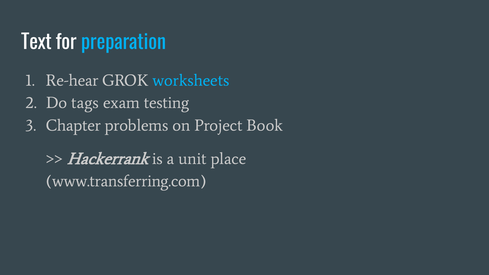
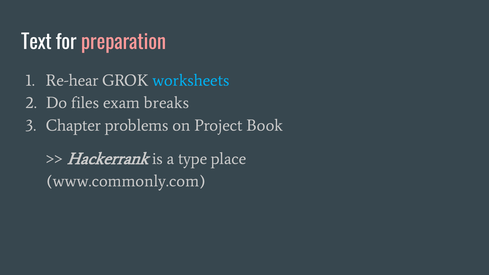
preparation colour: light blue -> pink
tags: tags -> files
testing: testing -> breaks
unit: unit -> type
www.transferring.com: www.transferring.com -> www.commonly.com
